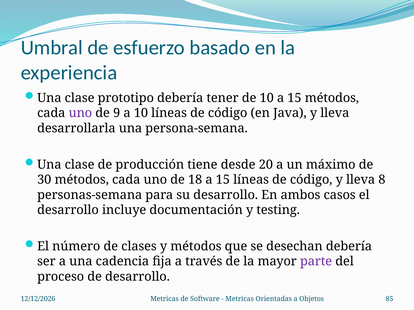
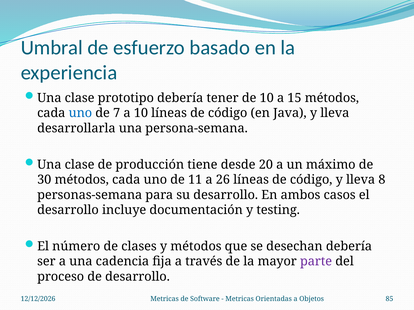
uno at (80, 113) colour: purple -> blue
9: 9 -> 7
18: 18 -> 11
15 at (223, 180): 15 -> 26
